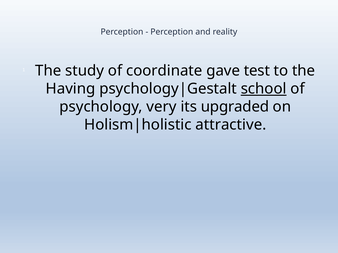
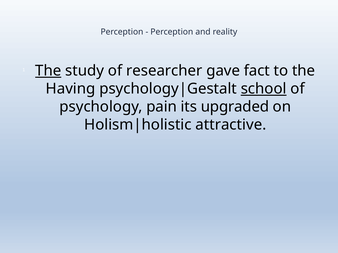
The at (48, 71) underline: none -> present
coordinate: coordinate -> researcher
test: test -> fact
very: very -> pain
